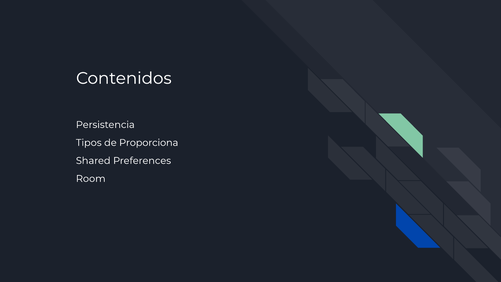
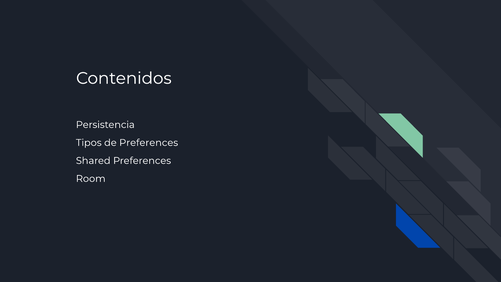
de Proporciona: Proporciona -> Preferences
